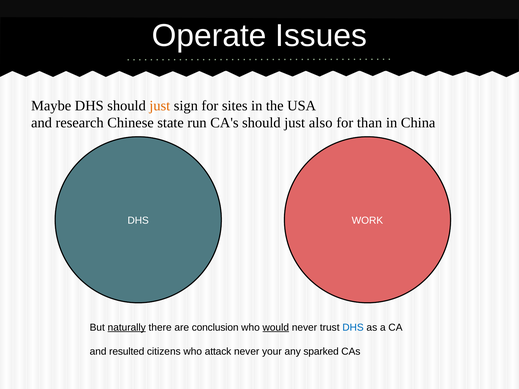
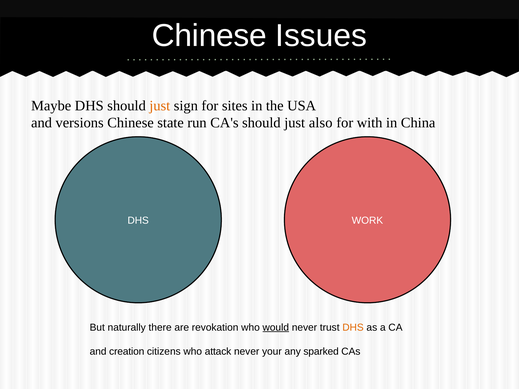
Operate at (209, 36): Operate -> Chinese
research: research -> versions
than: than -> with
naturally underline: present -> none
conclusion: conclusion -> revokation
DHS at (353, 328) colour: blue -> orange
resulted: resulted -> creation
